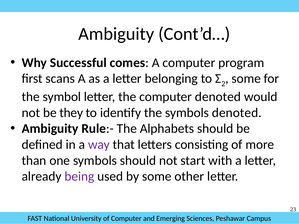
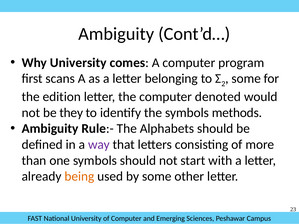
Why Successful: Successful -> University
symbol: symbol -> edition
symbols denoted: denoted -> methods
being colour: purple -> orange
